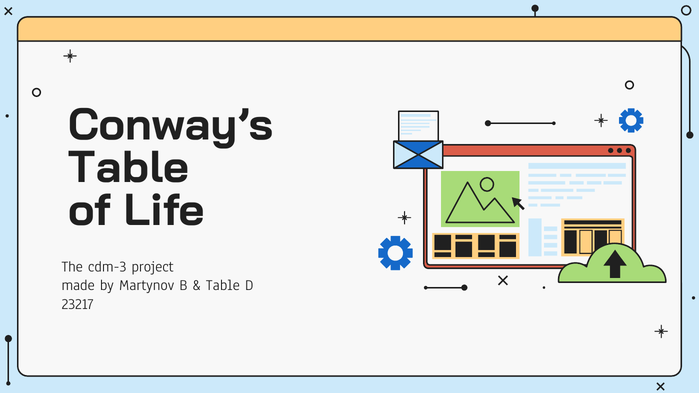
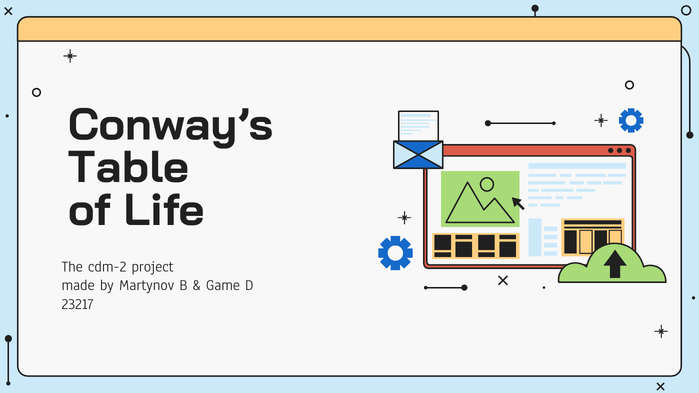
cdm-3: cdm-3 -> cdm-2
Table at (223, 286): Table -> Game
